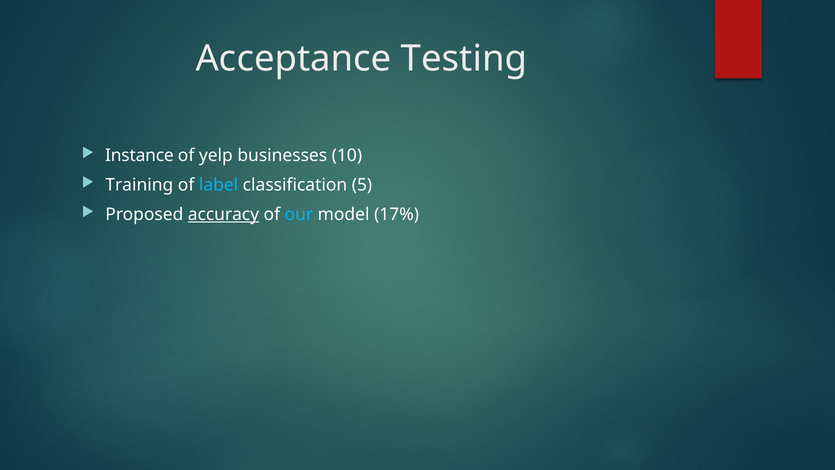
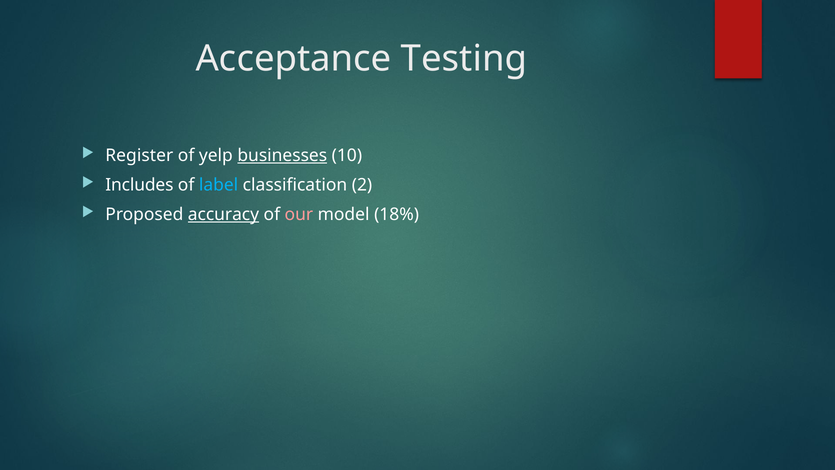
Instance: Instance -> Register
businesses underline: none -> present
Training: Training -> Includes
5: 5 -> 2
our colour: light blue -> pink
17%: 17% -> 18%
